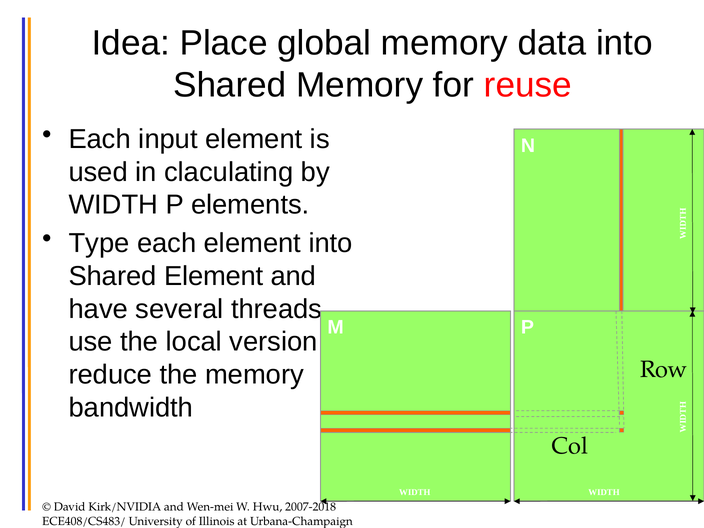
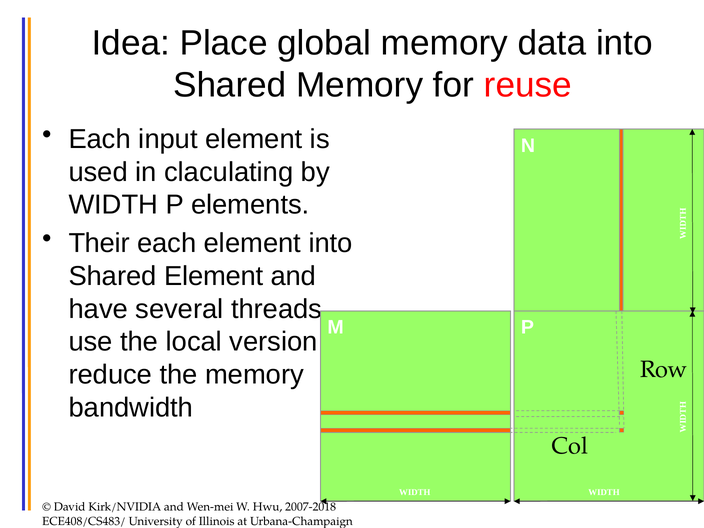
Type: Type -> Their
